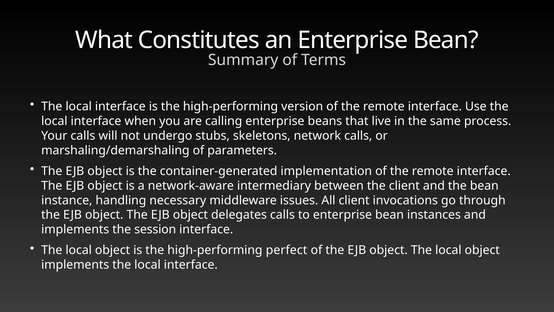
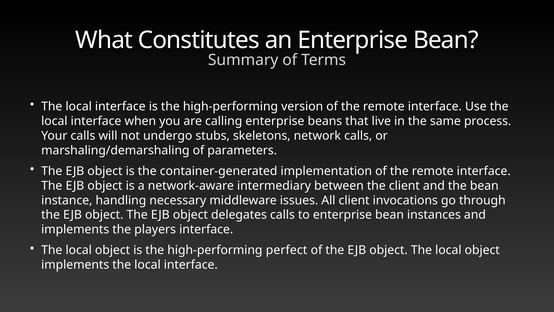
session: session -> players
